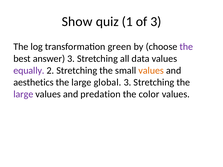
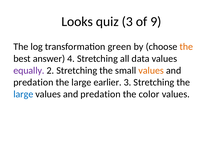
Show: Show -> Looks
quiz 1: 1 -> 3
of 3: 3 -> 9
the at (186, 47) colour: purple -> orange
answer 3: 3 -> 4
aesthetics at (33, 82): aesthetics -> predation
global: global -> earlier
large at (23, 94) colour: purple -> blue
